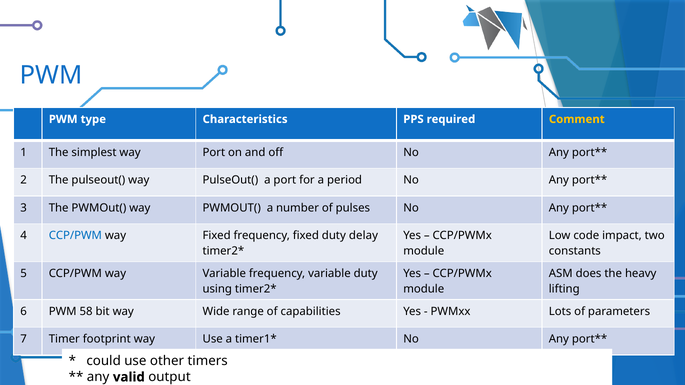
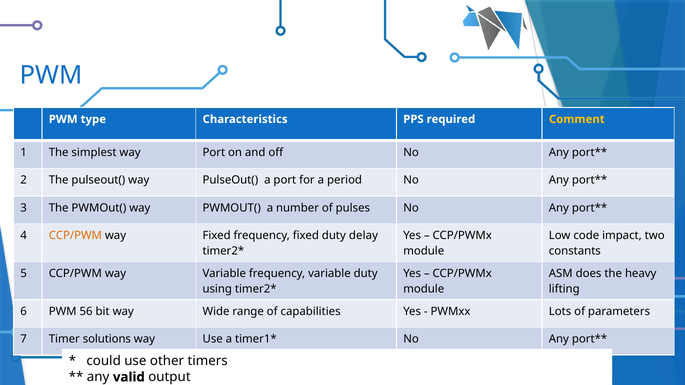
CCP/PWM at (75, 236) colour: blue -> orange
58: 58 -> 56
footprint: footprint -> solutions
